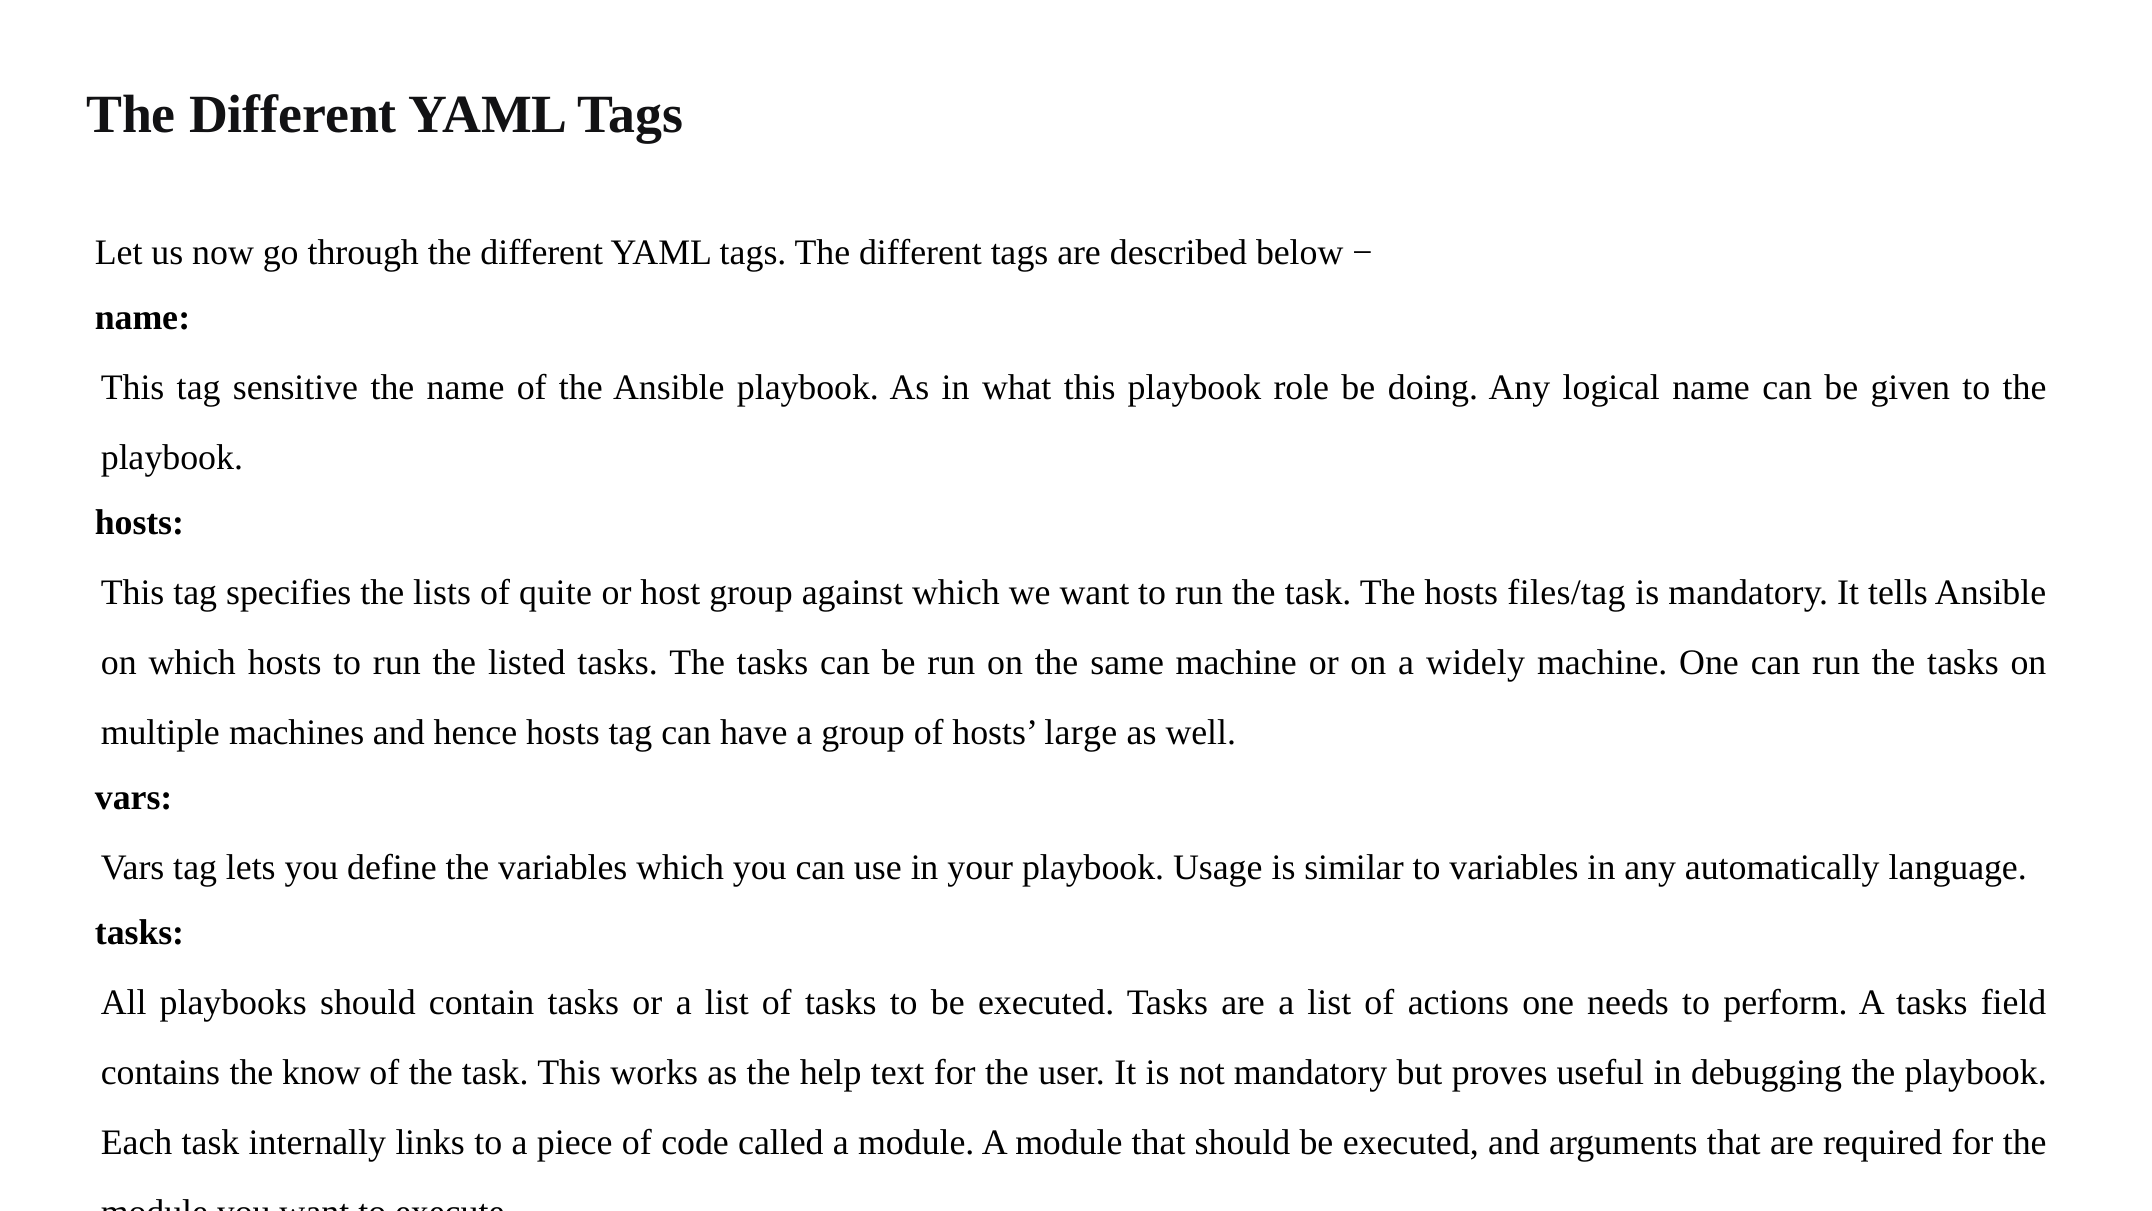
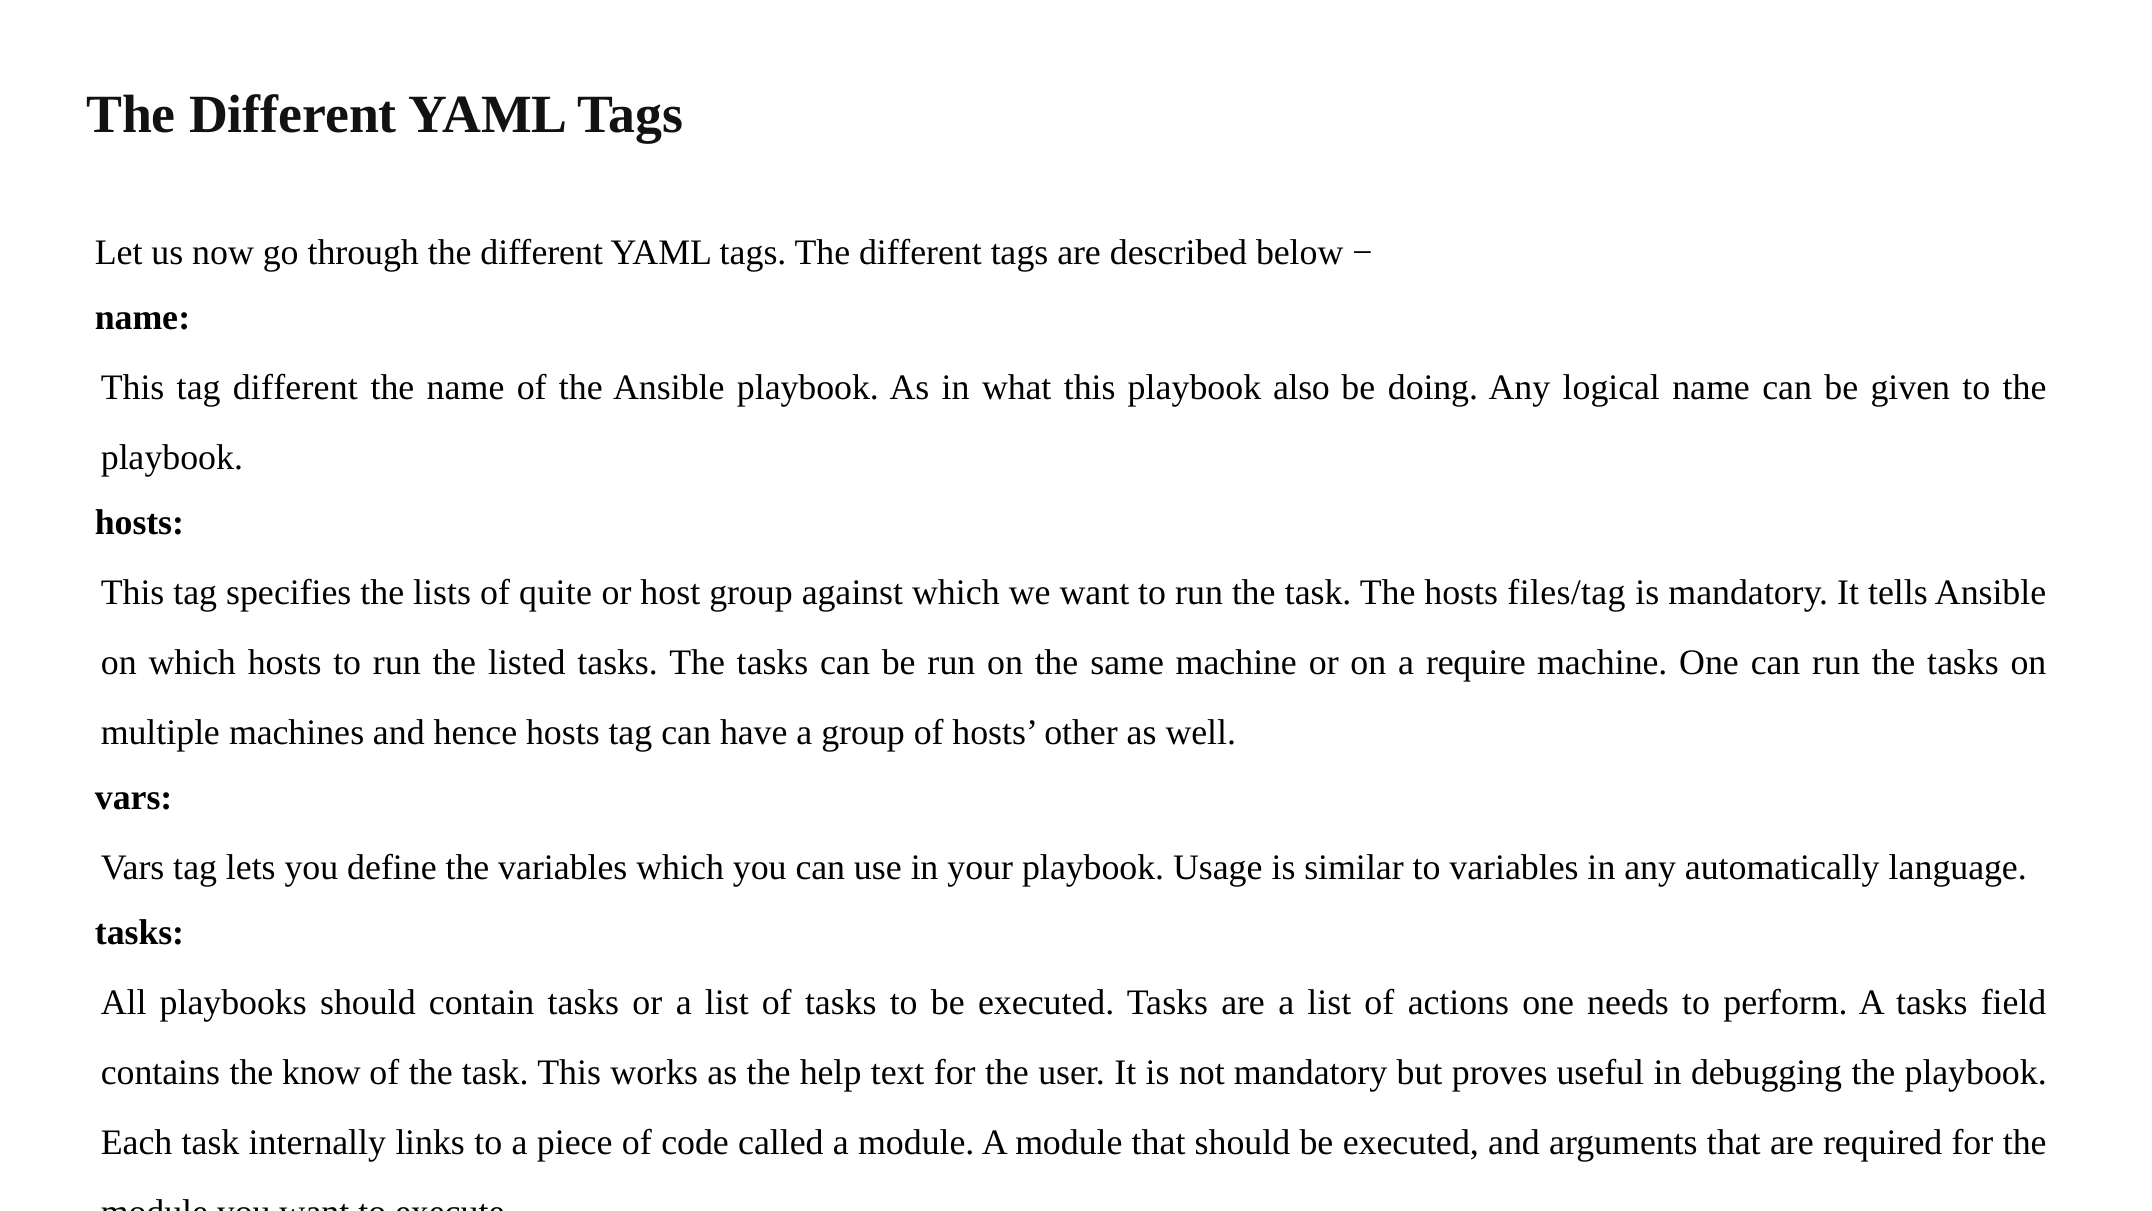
tag sensitive: sensitive -> different
role: role -> also
widely: widely -> require
large: large -> other
